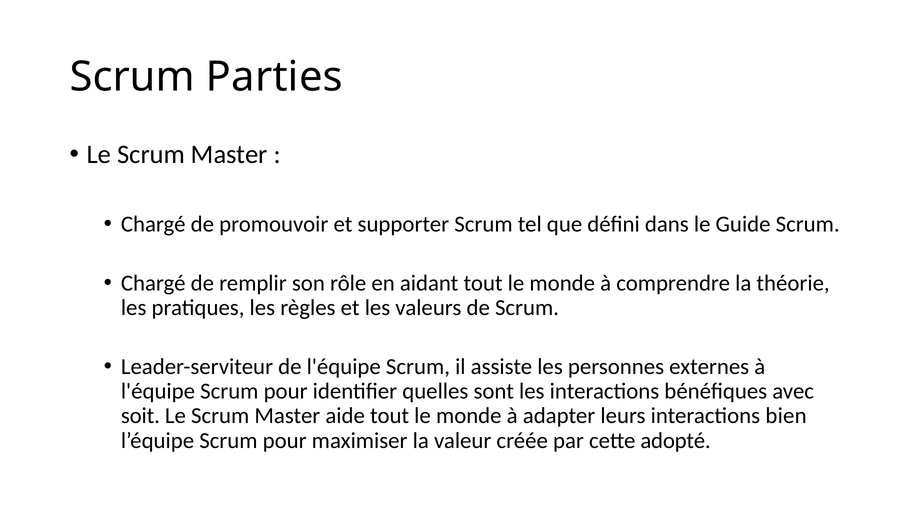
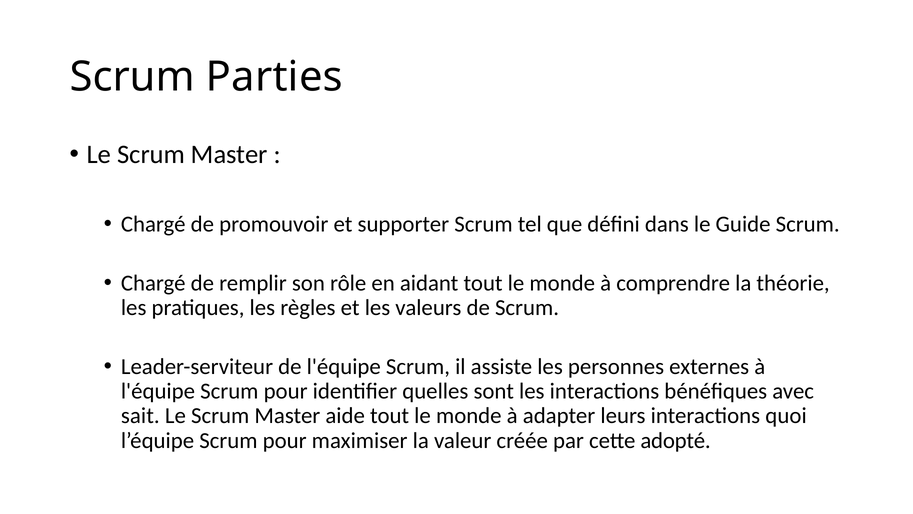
soit: soit -> sait
bien: bien -> quoi
